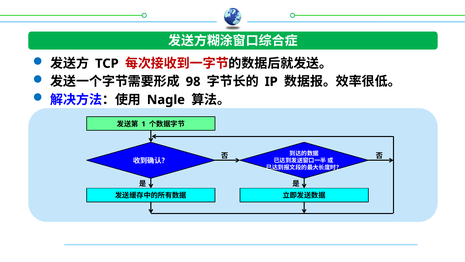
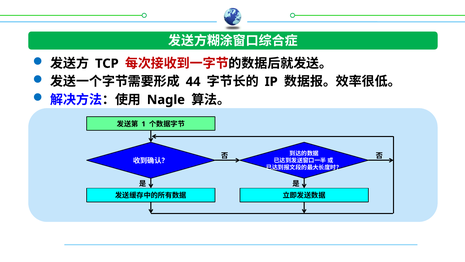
98: 98 -> 44
